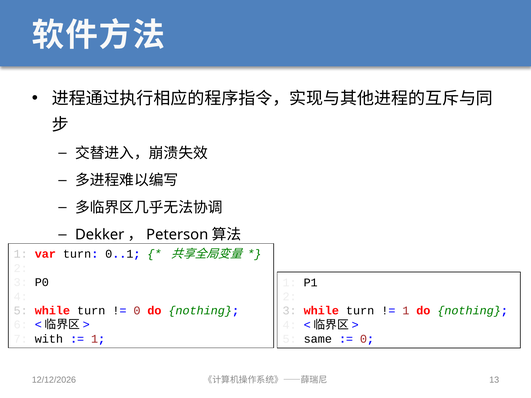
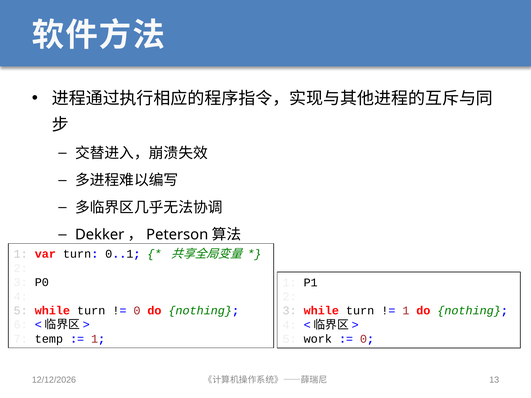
with: with -> temp
same: same -> work
